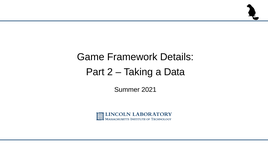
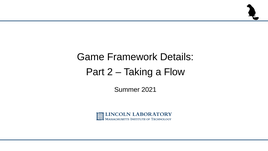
Data: Data -> Flow
